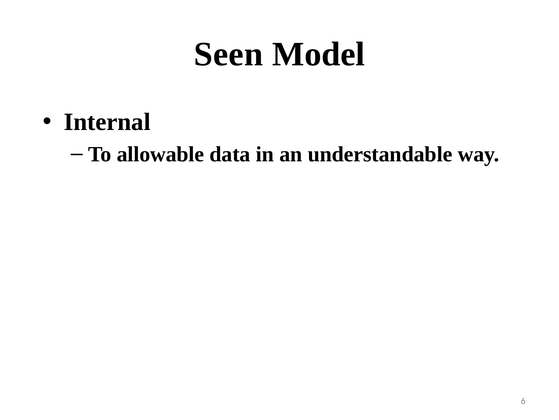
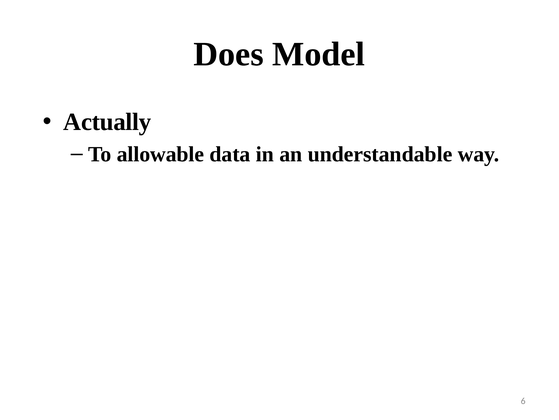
Seen: Seen -> Does
Internal: Internal -> Actually
